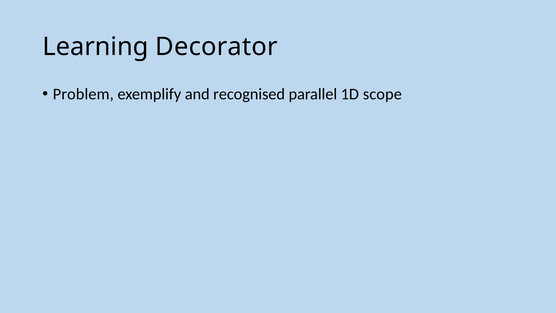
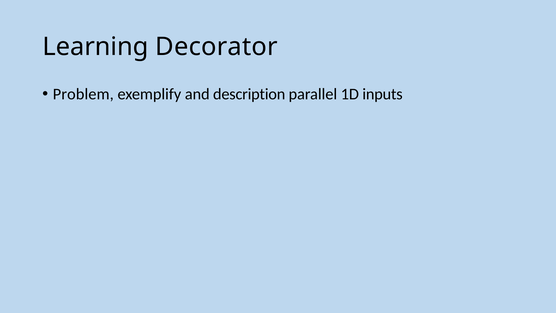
recognised: recognised -> description
scope: scope -> inputs
